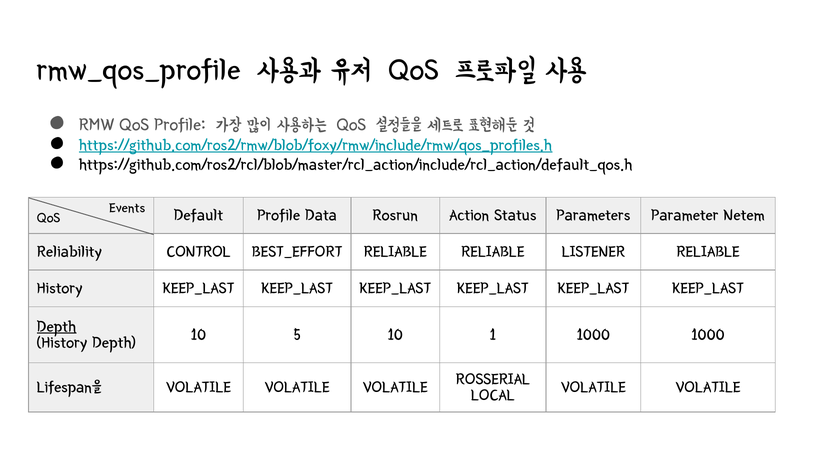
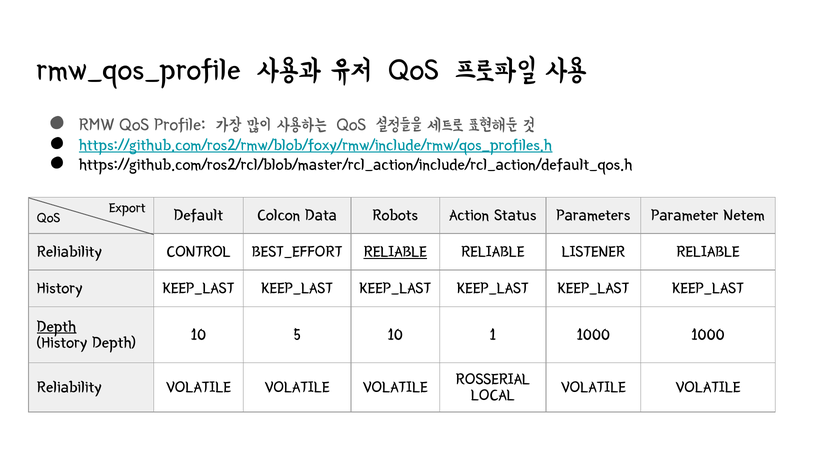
Events: Events -> Export
Default Profile: Profile -> Colcon
Rosrun: Rosrun -> Robots
RELIABLE at (395, 251) underline: none -> present
Lifespan을 at (69, 387): Lifespan을 -> Reliability
